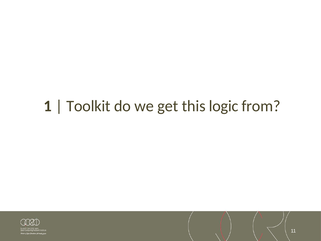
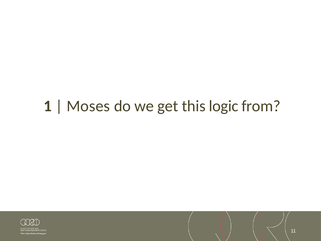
Toolkit: Toolkit -> Moses
